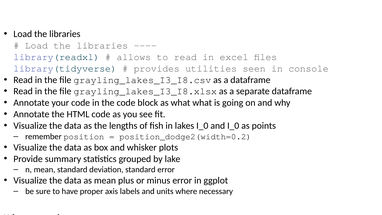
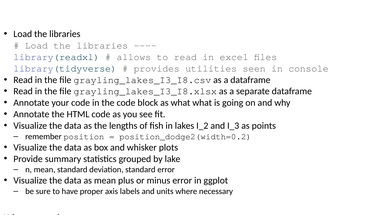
lakes I_0: I_0 -> I_2
and I_0: I_0 -> I_3
